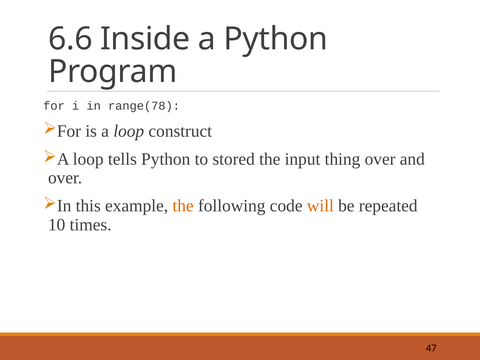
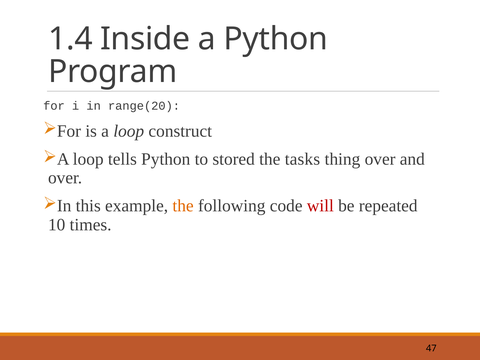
6.6: 6.6 -> 1.4
range(78: range(78 -> range(20
input: input -> tasks
will colour: orange -> red
